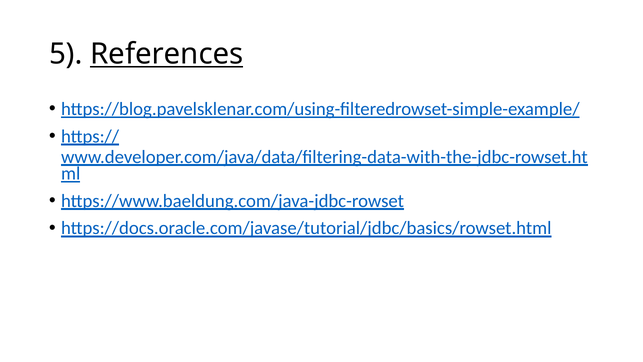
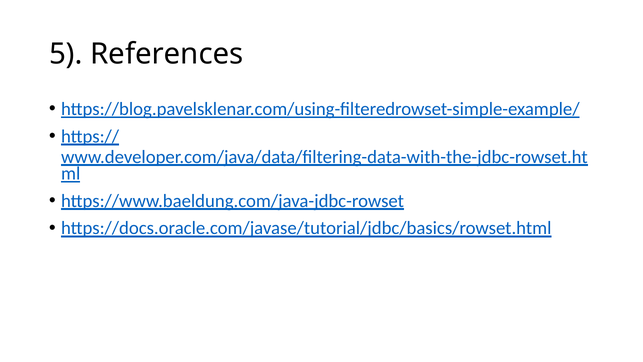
References underline: present -> none
